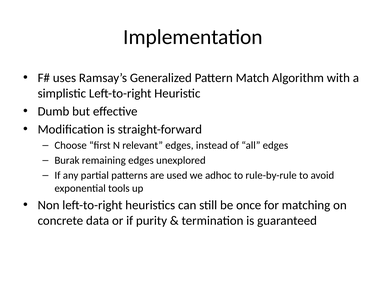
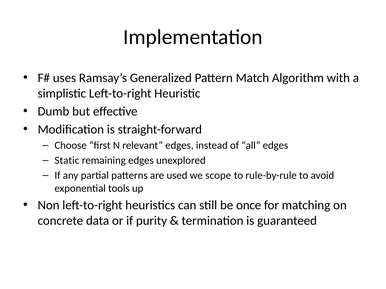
Burak: Burak -> Static
adhoc: adhoc -> scope
